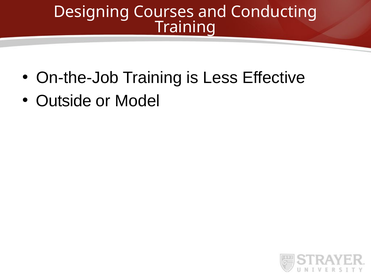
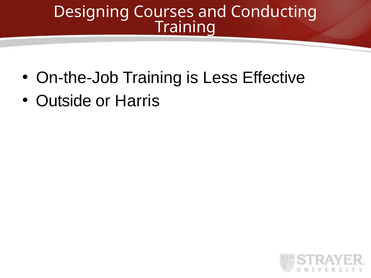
Model: Model -> Harris
